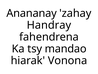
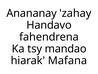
Handray: Handray -> Handavo
Vonona: Vonona -> Mafana
